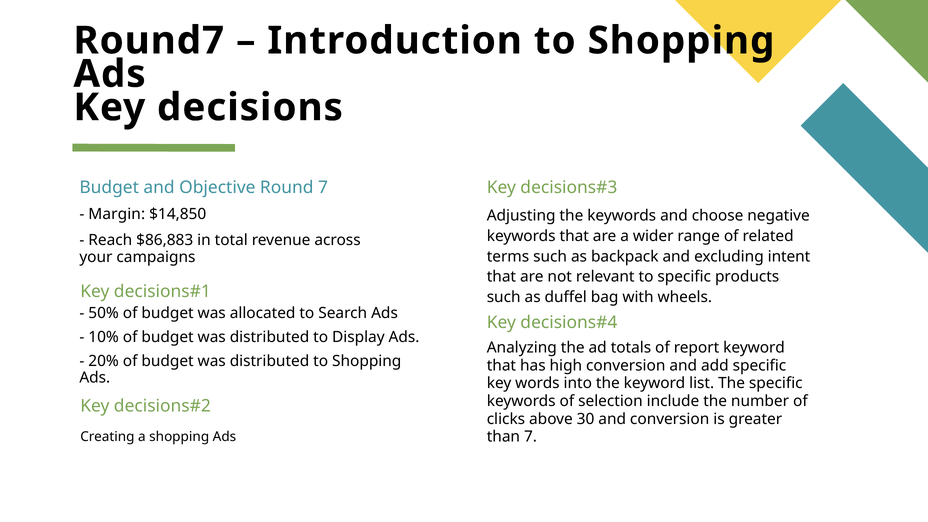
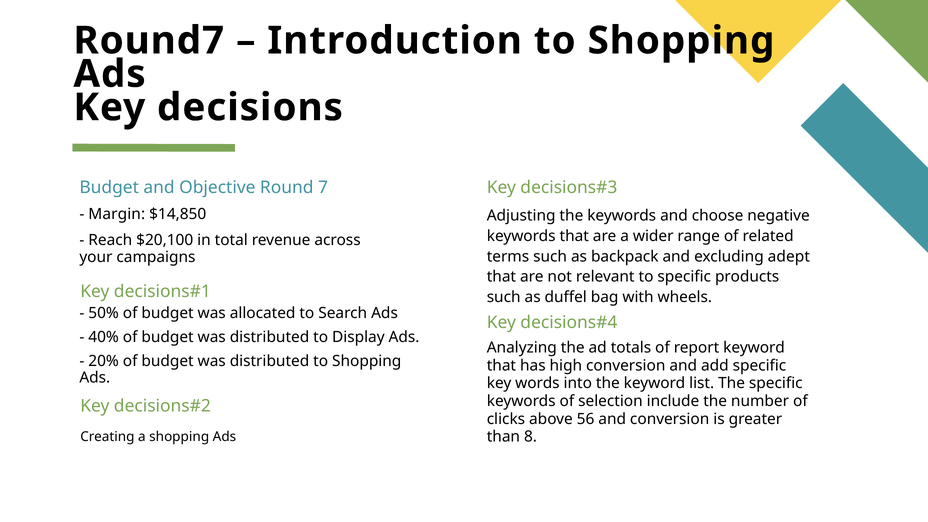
$86,883: $86,883 -> $20,100
intent: intent -> adept
10%: 10% -> 40%
30: 30 -> 56
than 7: 7 -> 8
